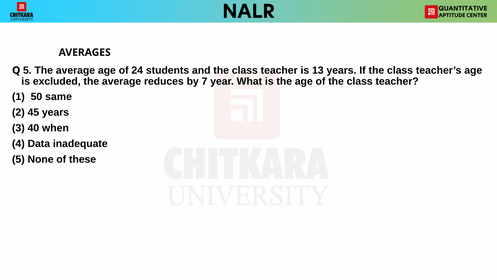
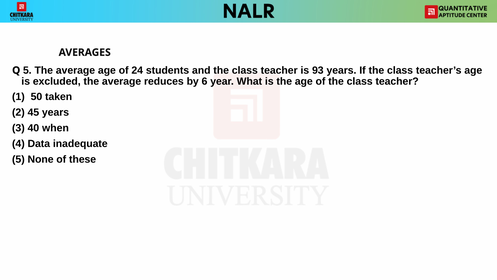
13: 13 -> 93
7: 7 -> 6
same: same -> taken
